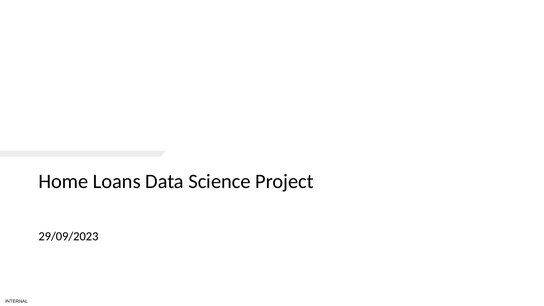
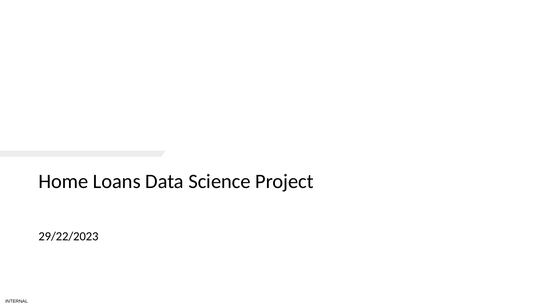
29/09/2023: 29/09/2023 -> 29/22/2023
